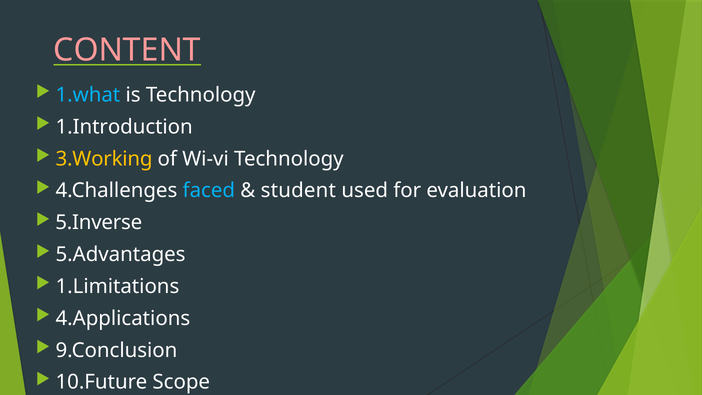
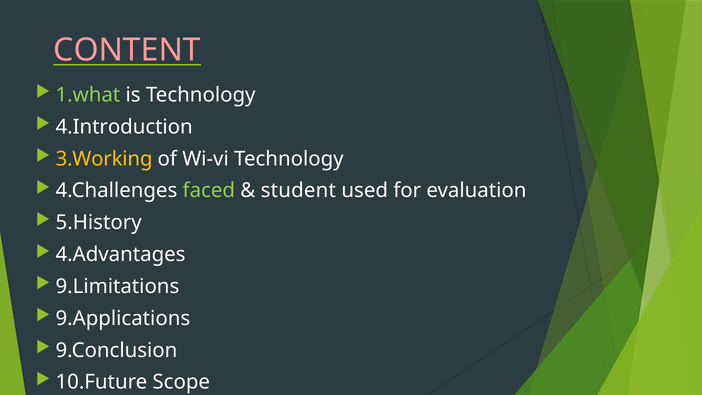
1.what colour: light blue -> light green
1.Introduction: 1.Introduction -> 4.Introduction
faced colour: light blue -> light green
5.Inverse: 5.Inverse -> 5.History
5.Advantages: 5.Advantages -> 4.Advantages
1.Limitations: 1.Limitations -> 9.Limitations
4.Applications: 4.Applications -> 9.Applications
